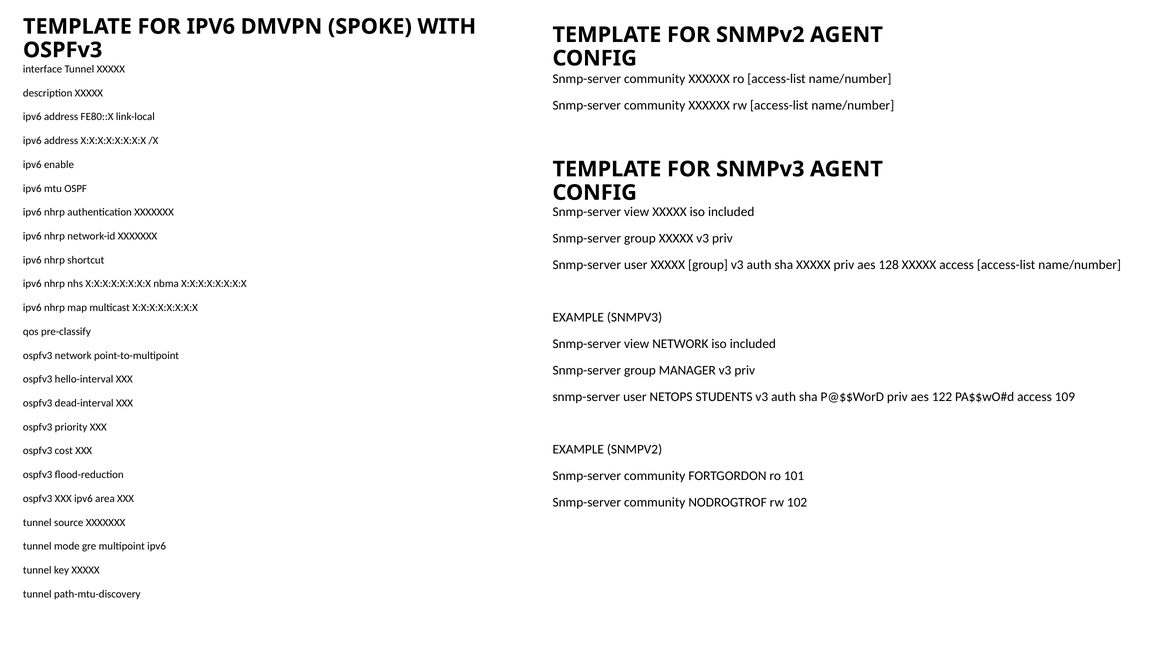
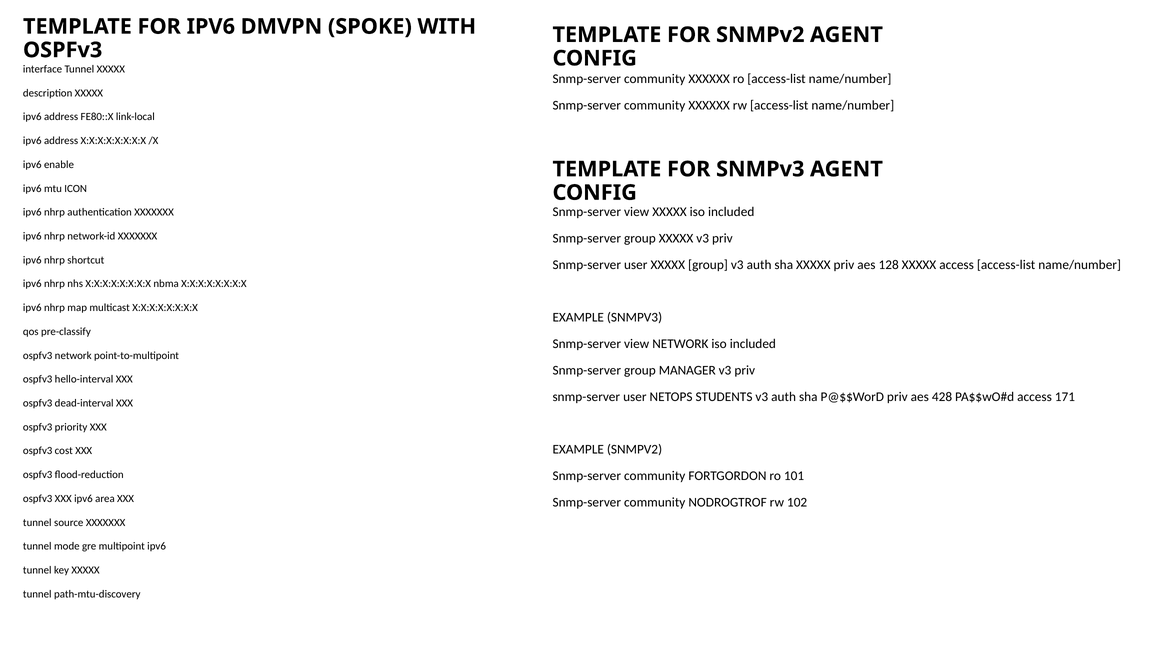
OSPF: OSPF -> ICON
122: 122 -> 428
109: 109 -> 171
